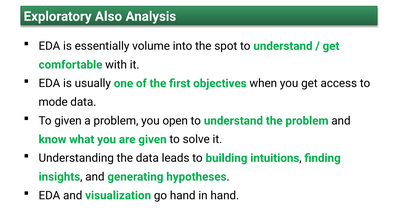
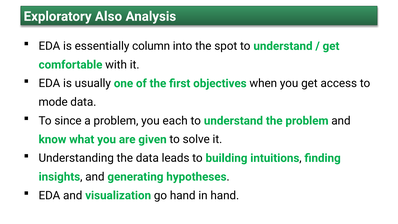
volume: volume -> column
To given: given -> since
open: open -> each
